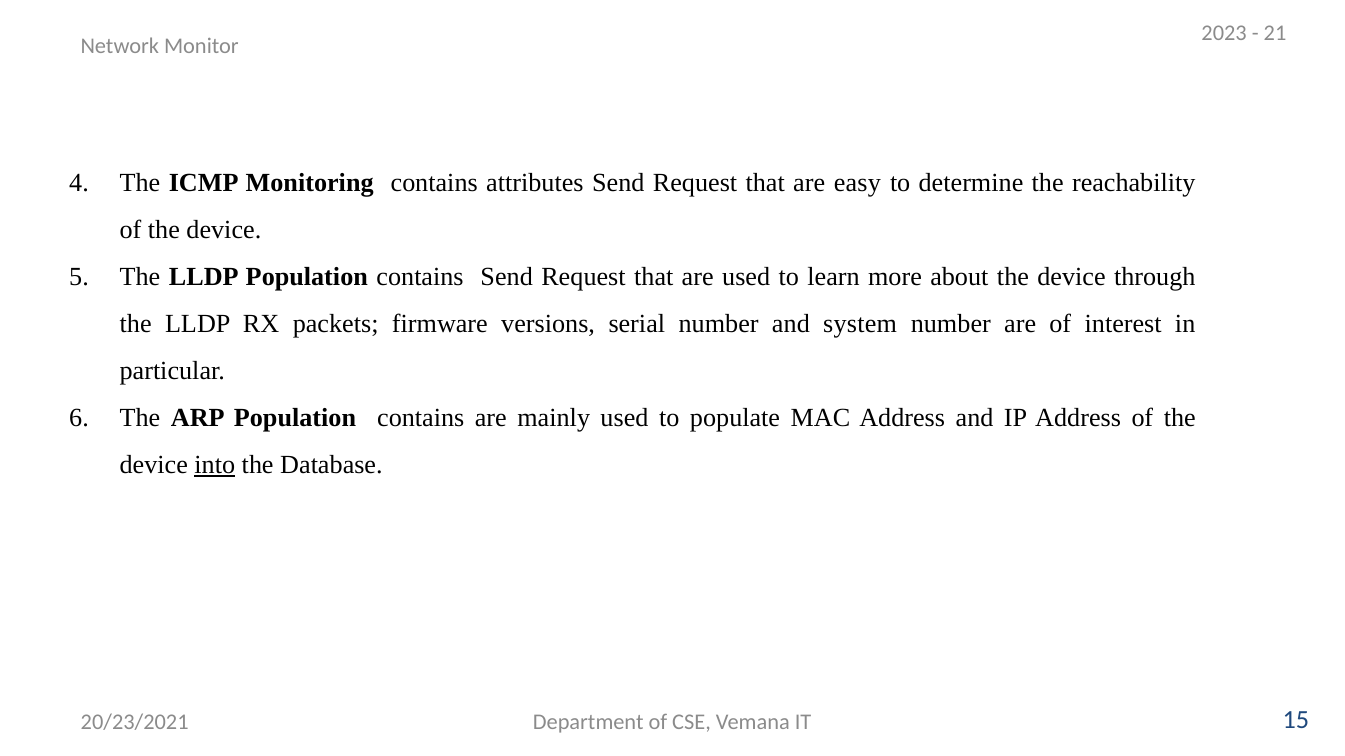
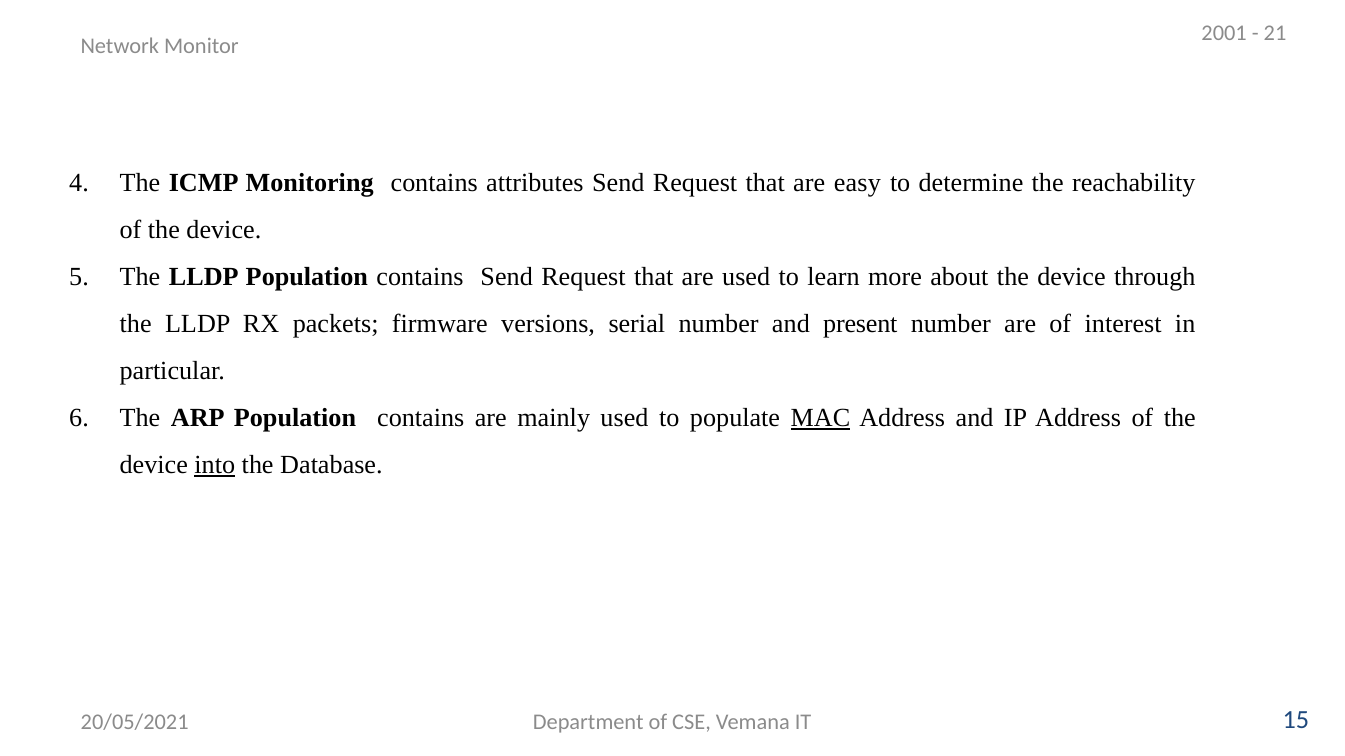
2023: 2023 -> 2001
system: system -> present
MAC underline: none -> present
20/23/2021: 20/23/2021 -> 20/05/2021
